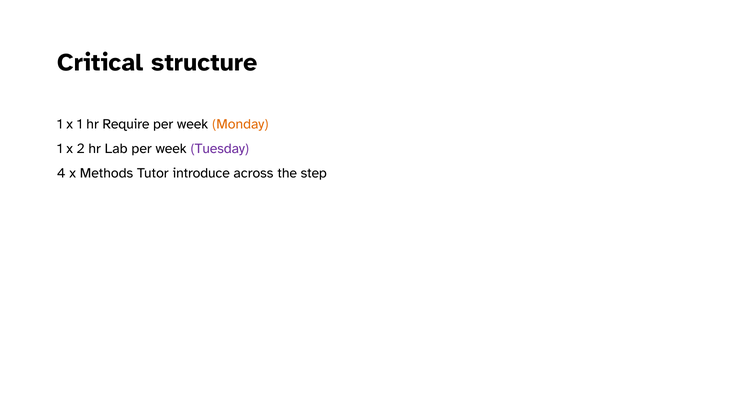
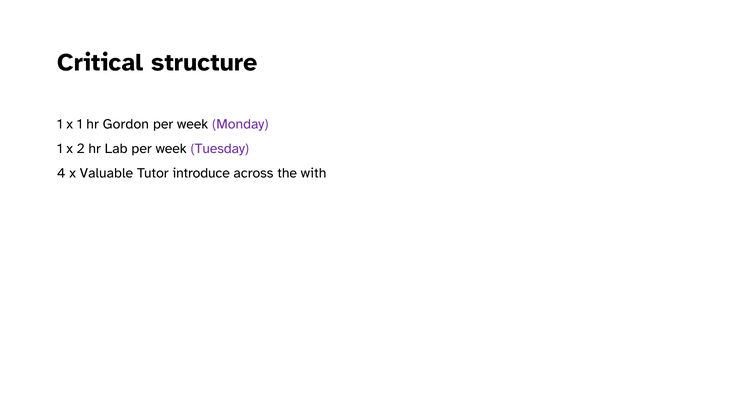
Require: Require -> Gordon
Monday colour: orange -> purple
Methods: Methods -> Valuable
step: step -> with
